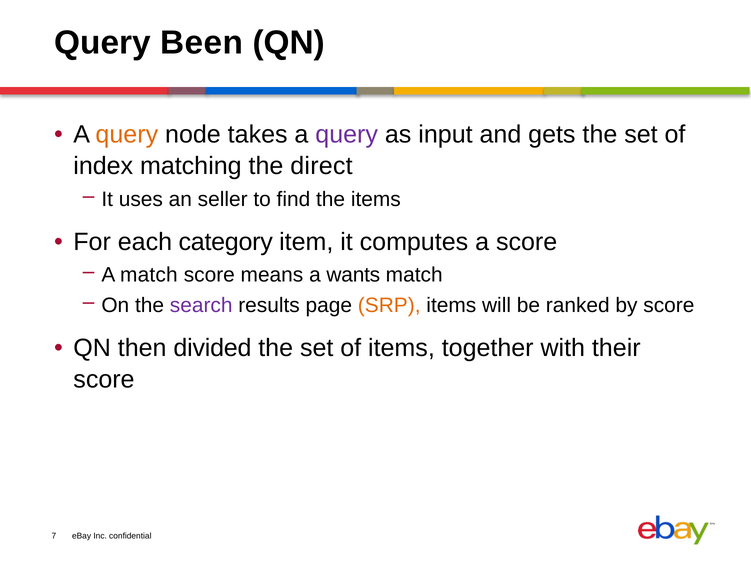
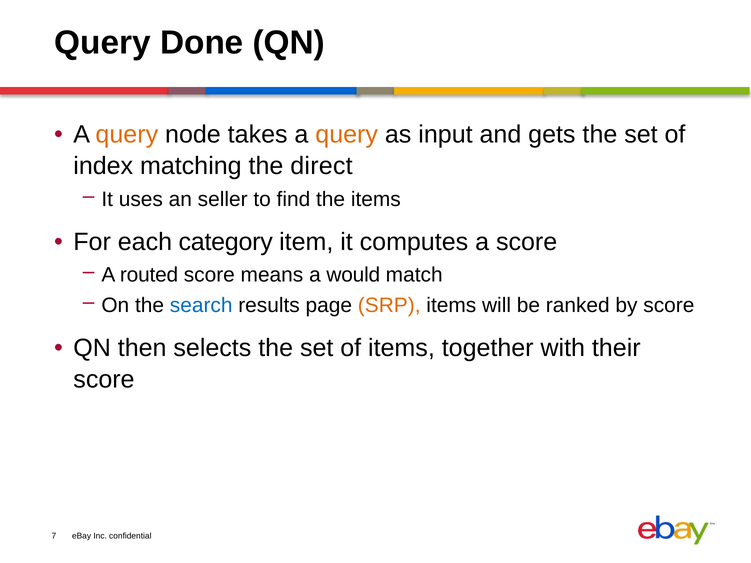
Been: Been -> Done
query at (347, 135) colour: purple -> orange
A match: match -> routed
wants: wants -> would
search colour: purple -> blue
divided: divided -> selects
